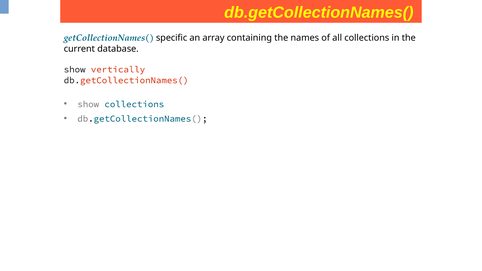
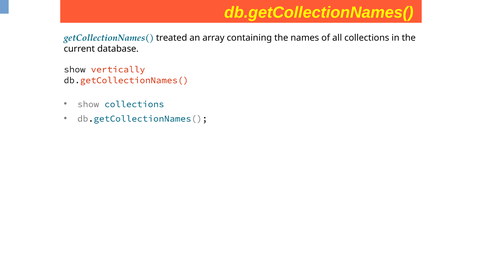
specific: specific -> treated
